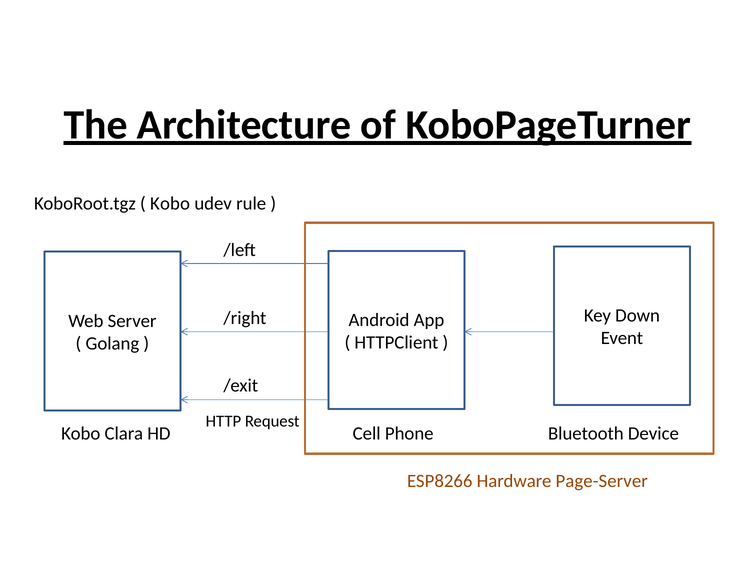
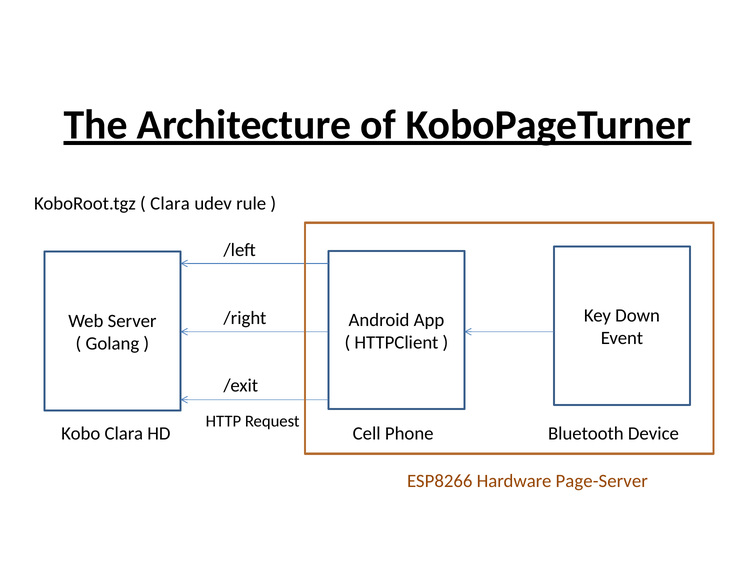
Kobo at (170, 204): Kobo -> Clara
